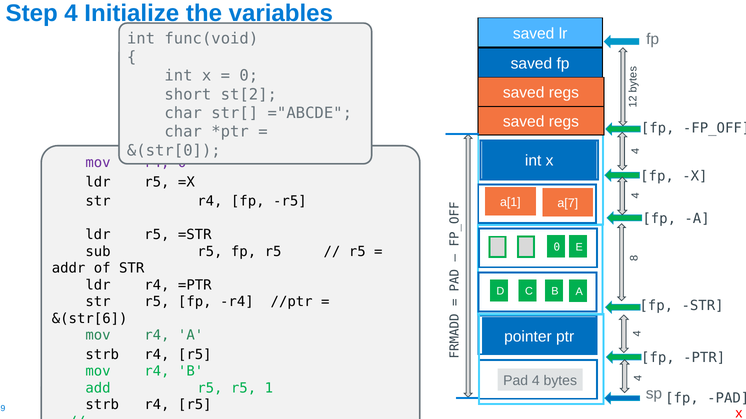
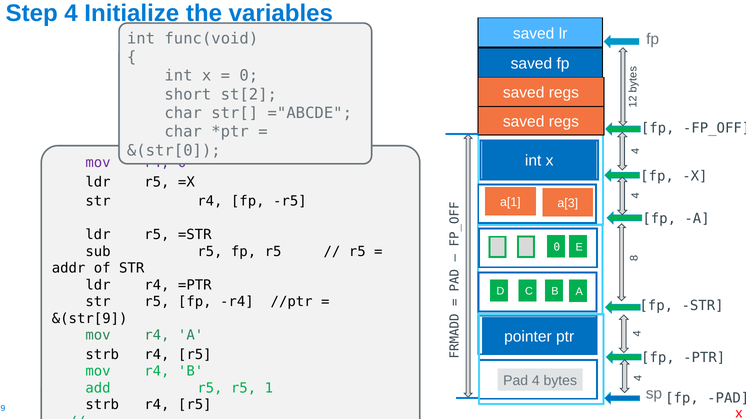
a[7: a[7 -> a[3
&(str[6: &(str[6 -> &(str[9
